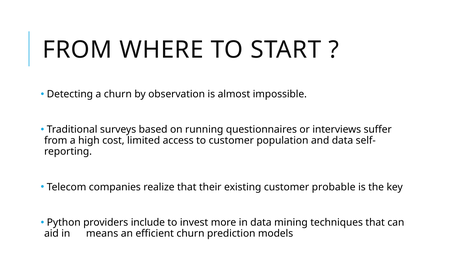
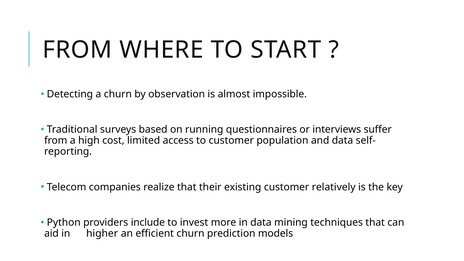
probable: probable -> relatively
means: means -> higher
